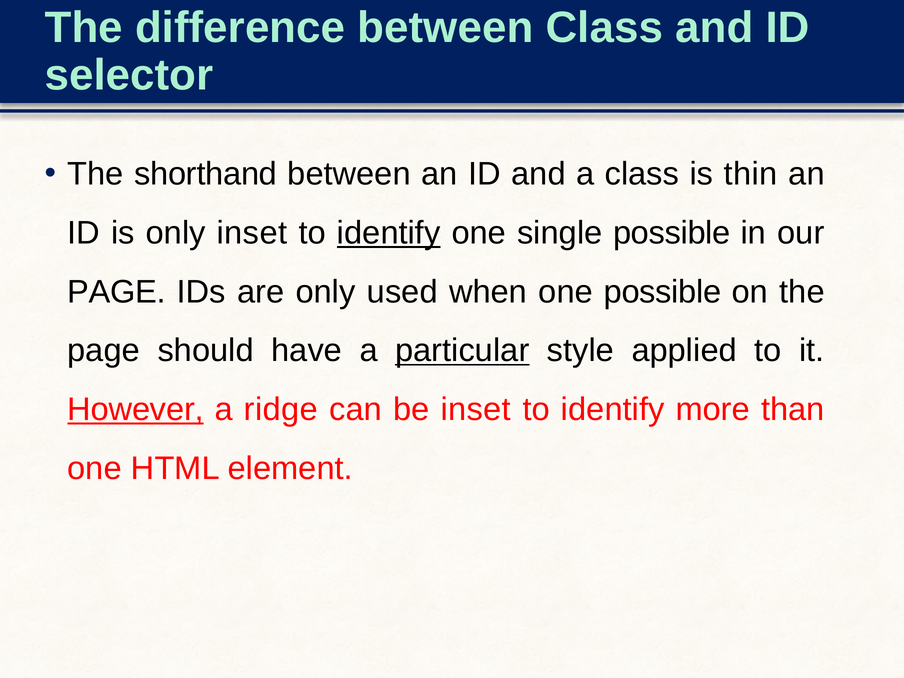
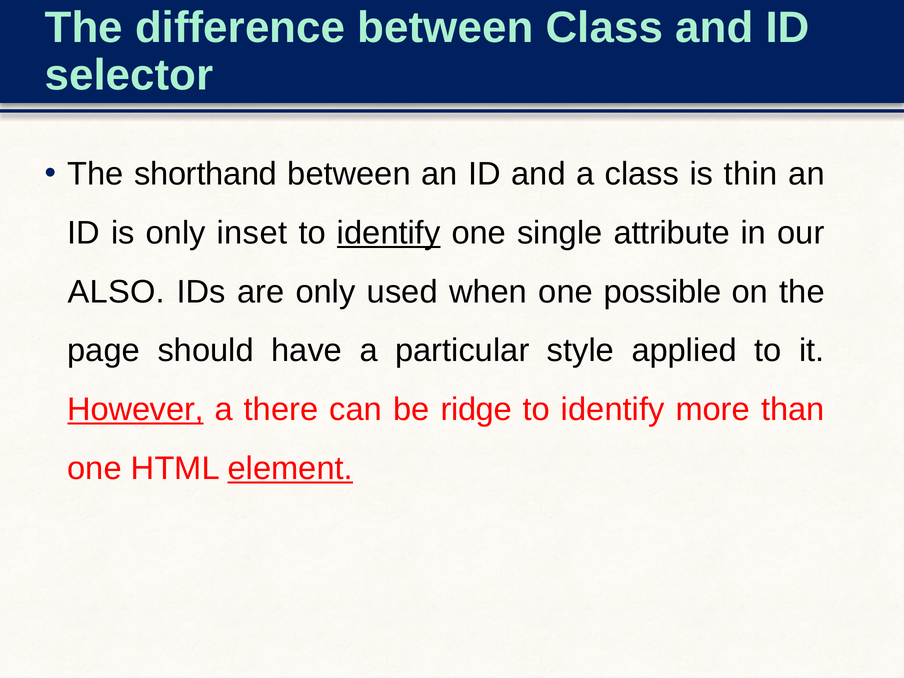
single possible: possible -> attribute
PAGE at (117, 292): PAGE -> ALSO
particular underline: present -> none
ridge: ridge -> there
be inset: inset -> ridge
element underline: none -> present
